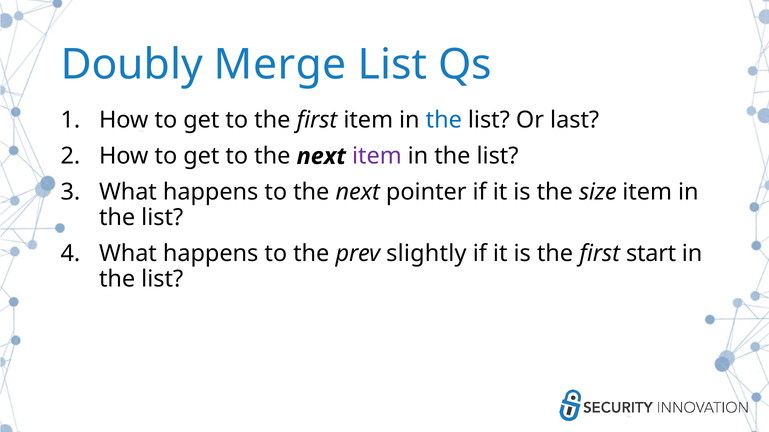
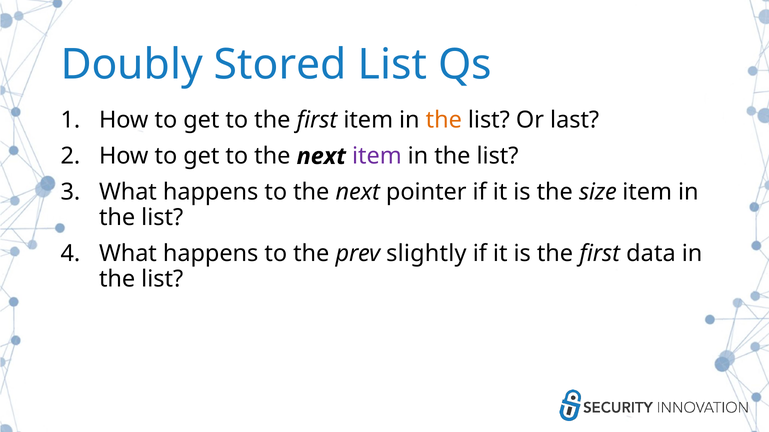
Merge: Merge -> Stored
the at (444, 120) colour: blue -> orange
start: start -> data
